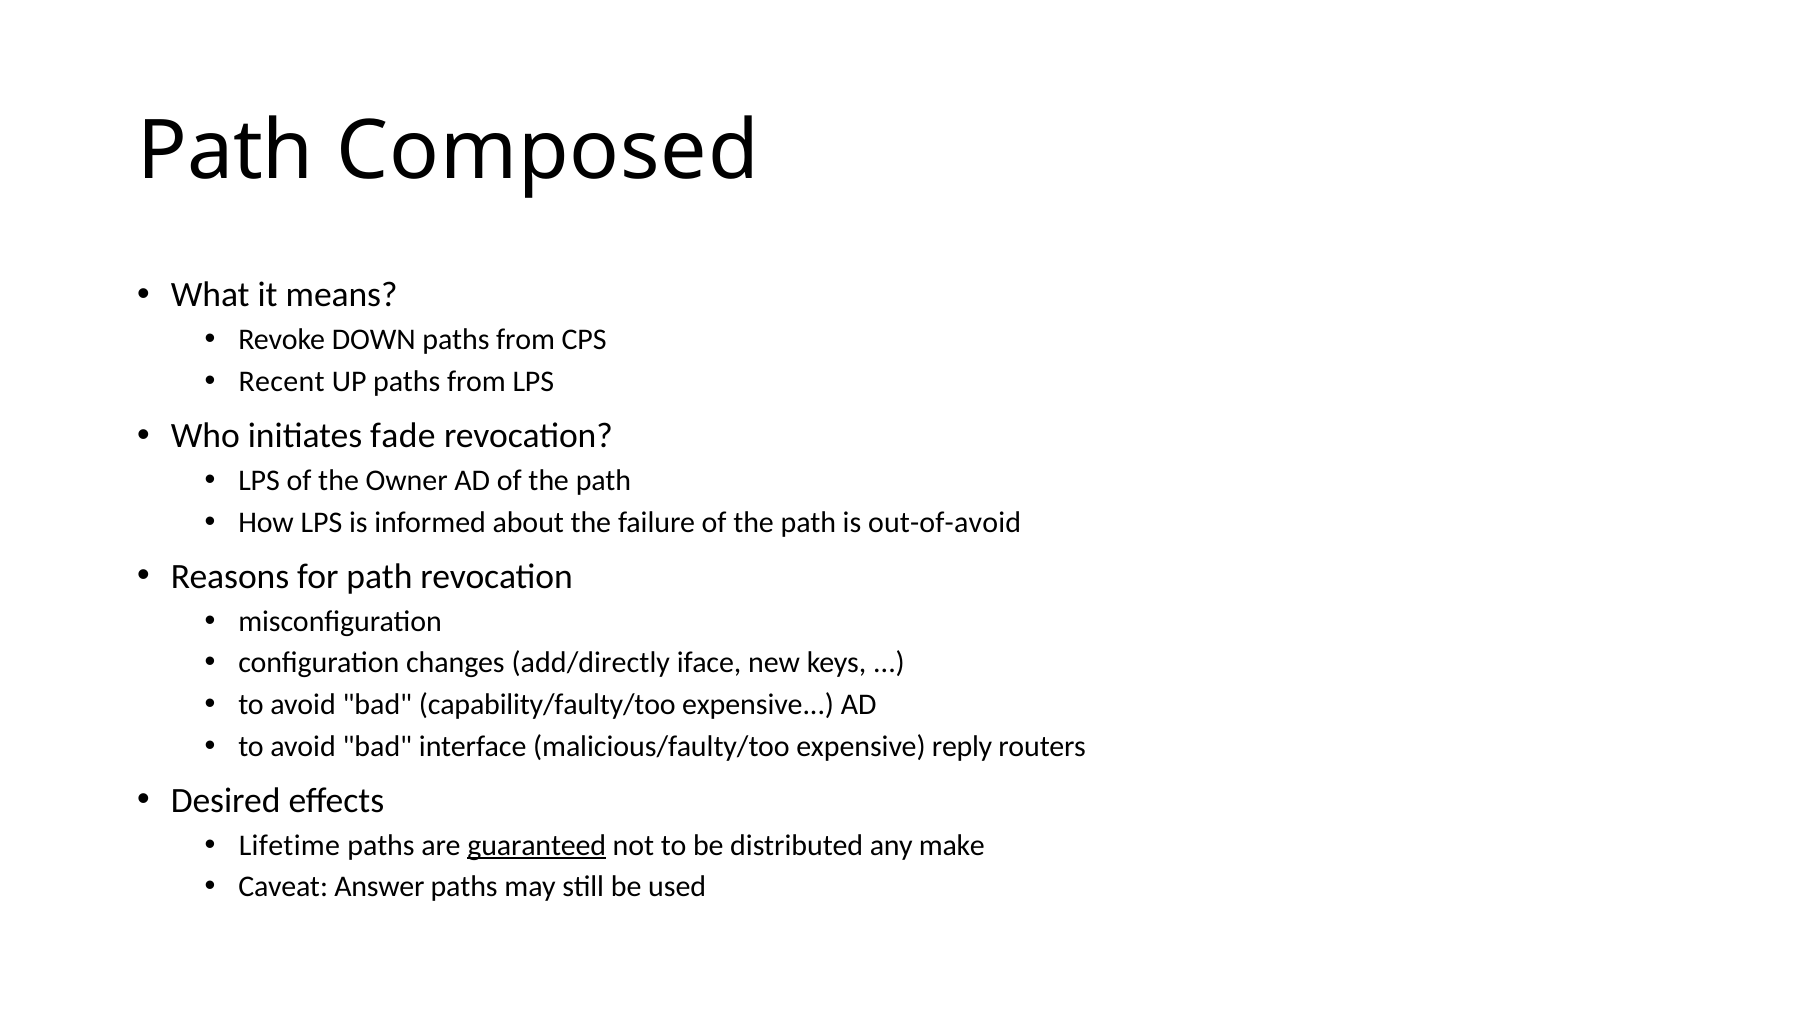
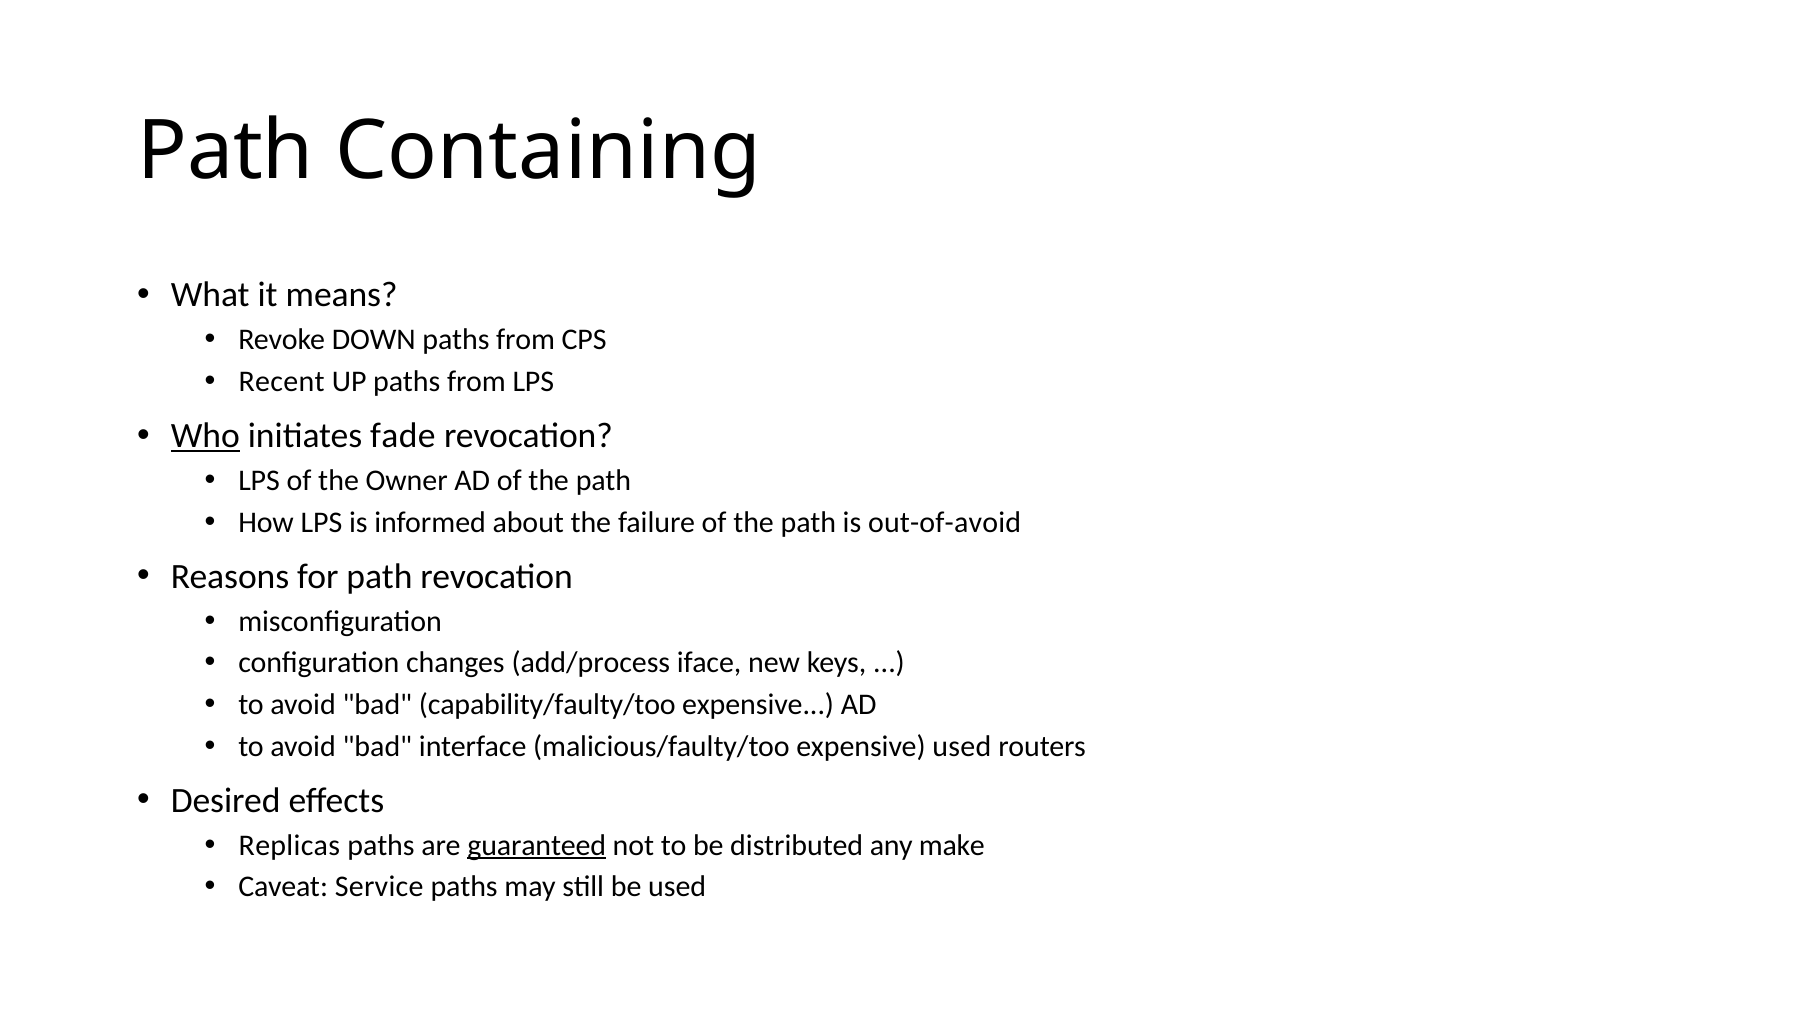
Composed: Composed -> Containing
Who underline: none -> present
add/directly: add/directly -> add/process
expensive reply: reply -> used
Lifetime: Lifetime -> Replicas
Answer: Answer -> Service
